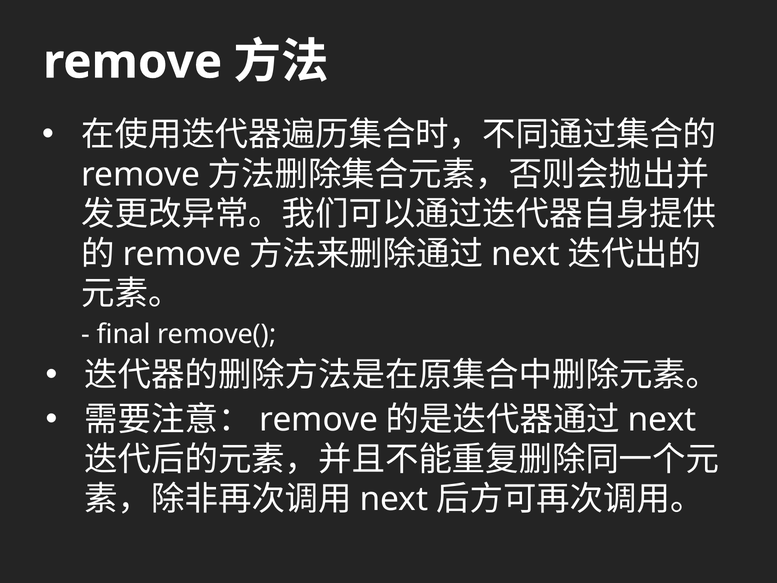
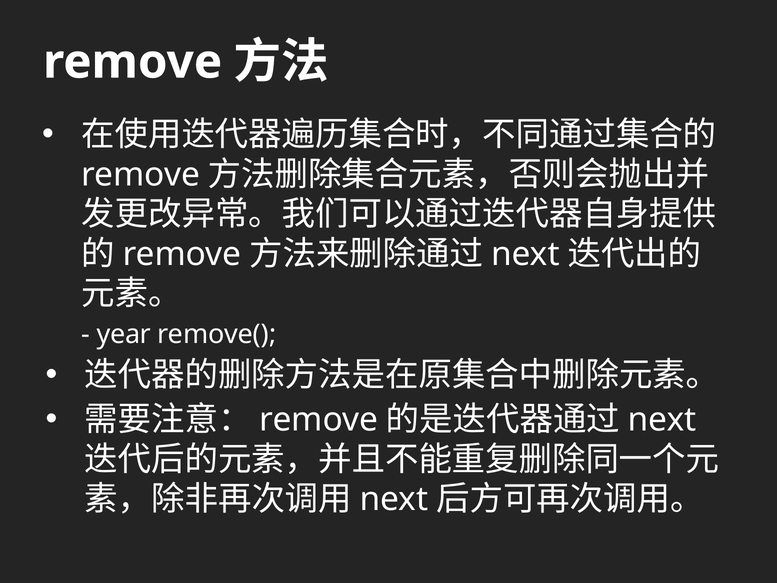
final: final -> year
